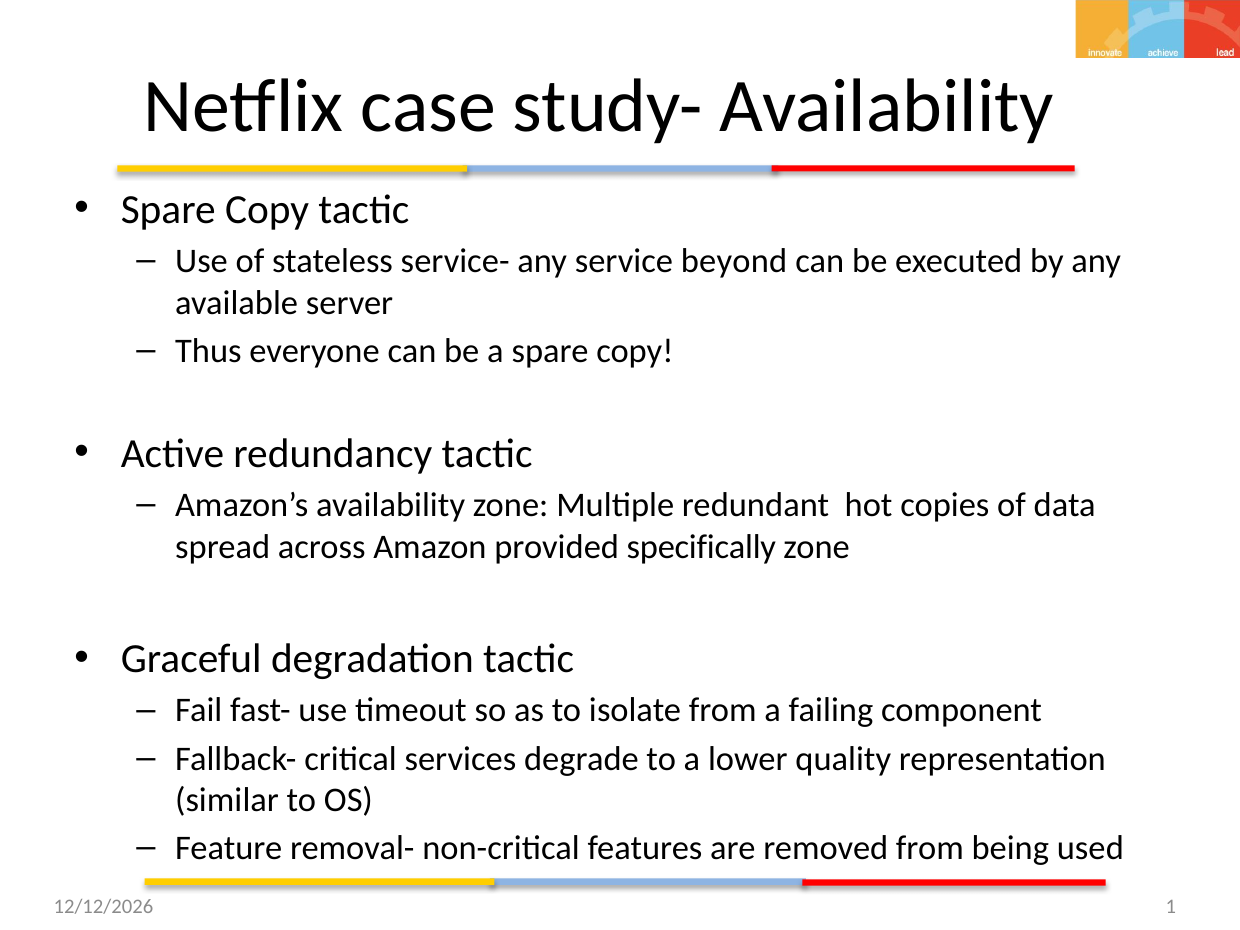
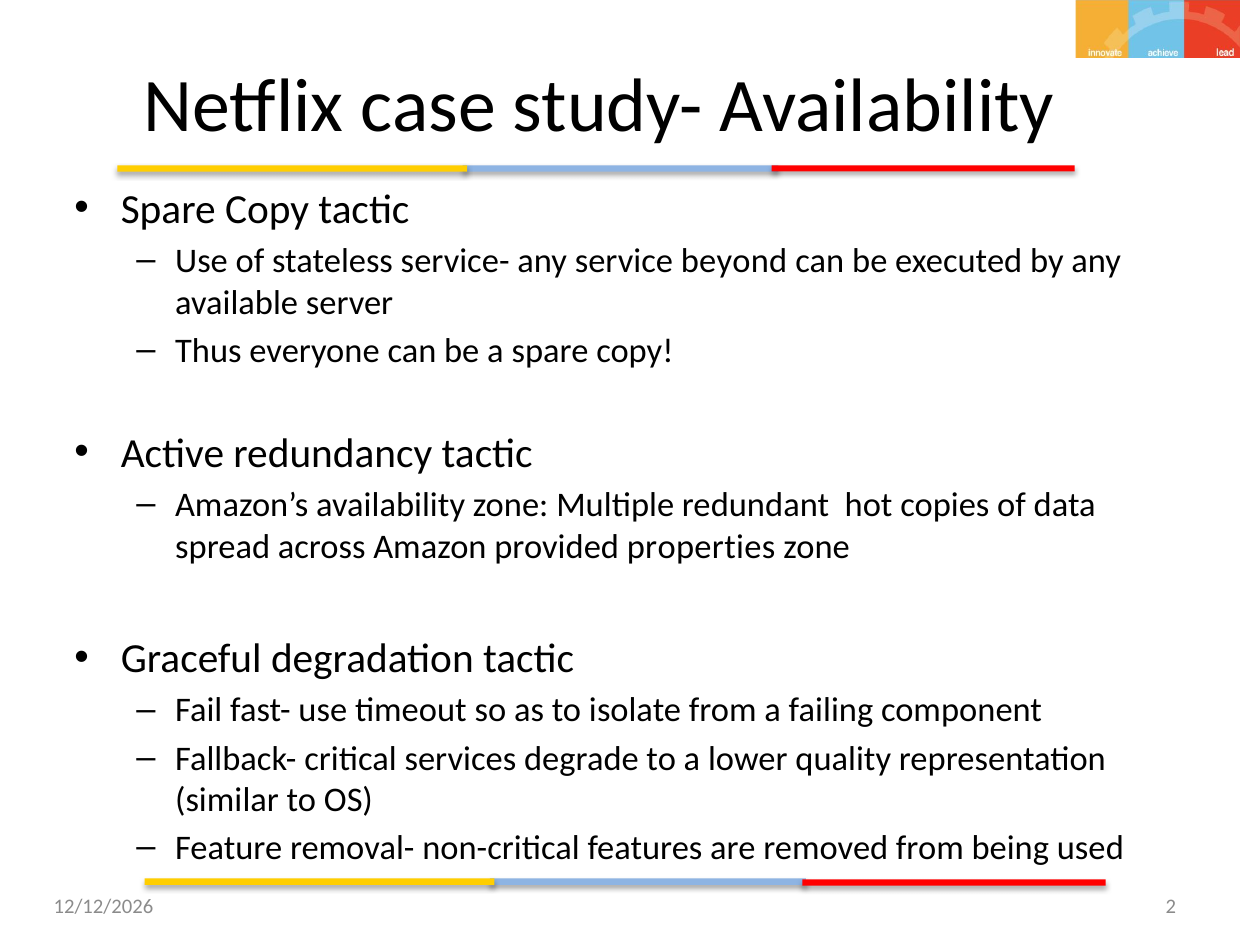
specifically: specifically -> properties
1: 1 -> 2
